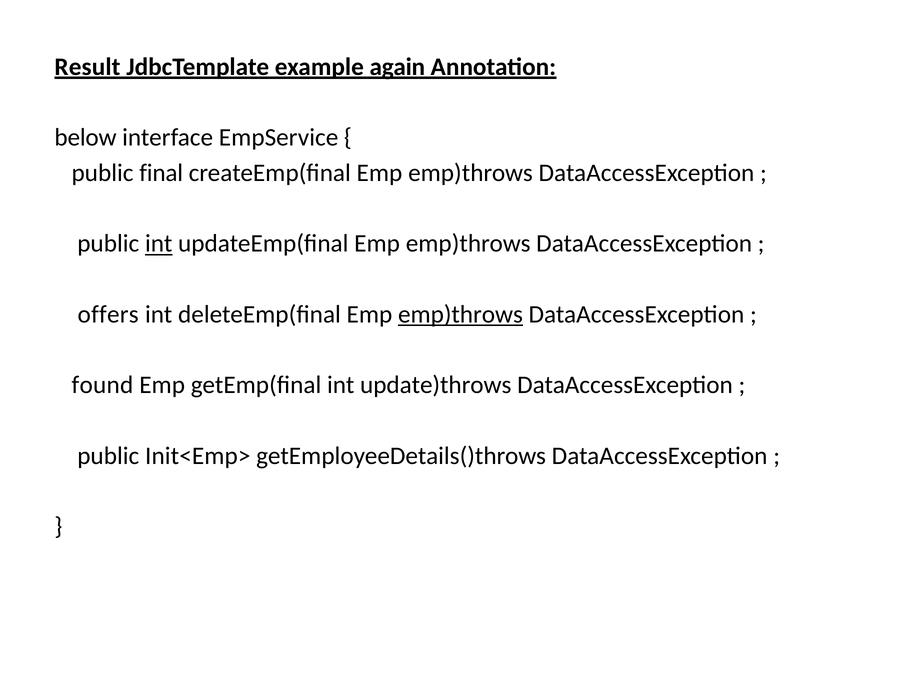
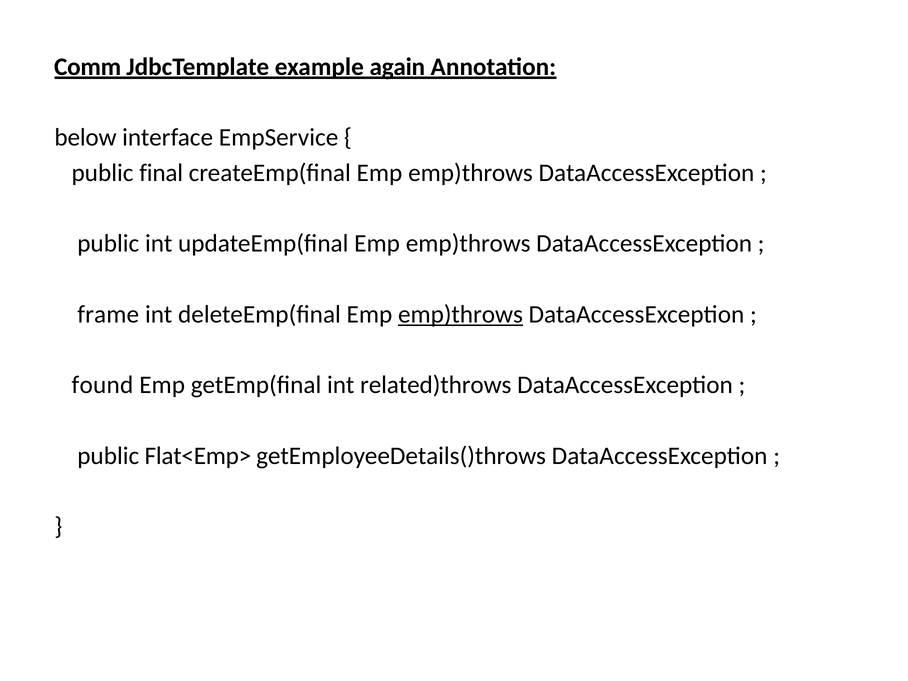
Result: Result -> Comm
int at (159, 244) underline: present -> none
offers: offers -> frame
update)throws: update)throws -> related)throws
Init<Emp>: Init<Emp> -> Flat<Emp>
